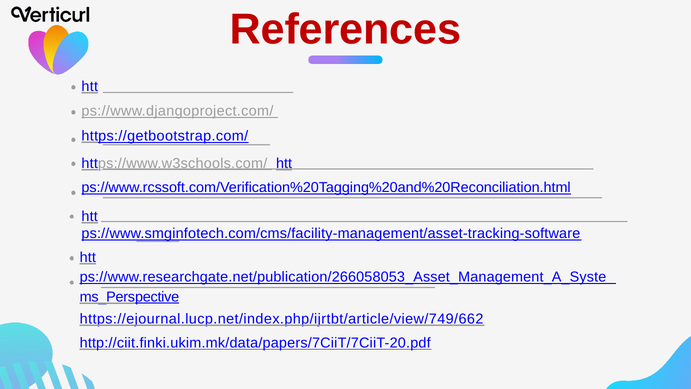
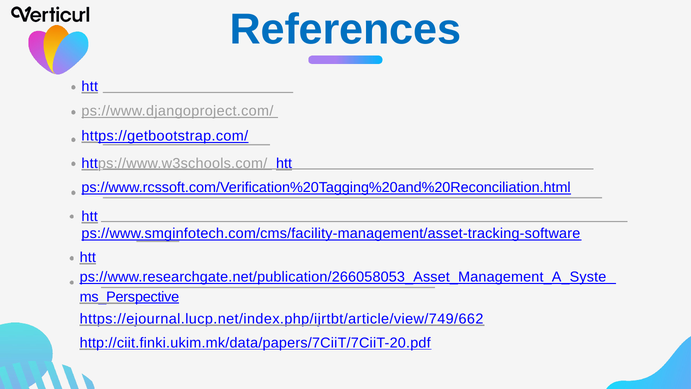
References colour: red -> blue
